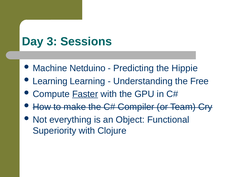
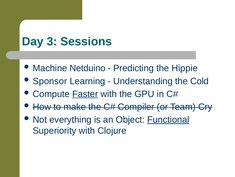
Learning at (50, 81): Learning -> Sponsor
Free: Free -> Cold
Functional underline: none -> present
